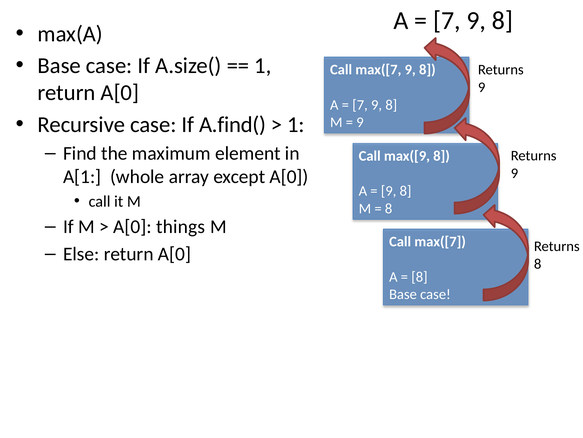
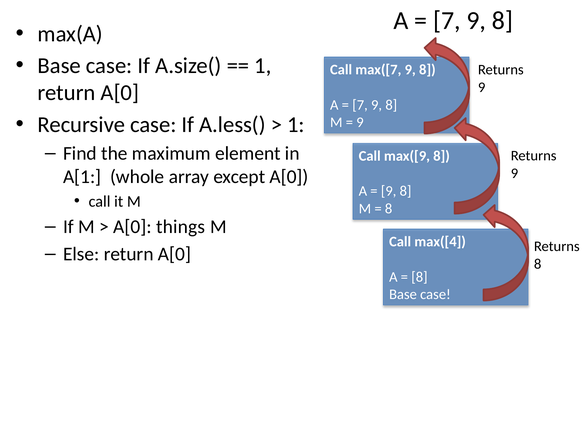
A.find(: A.find( -> A.less(
max([7 at (440, 241): max([7 -> max([4
